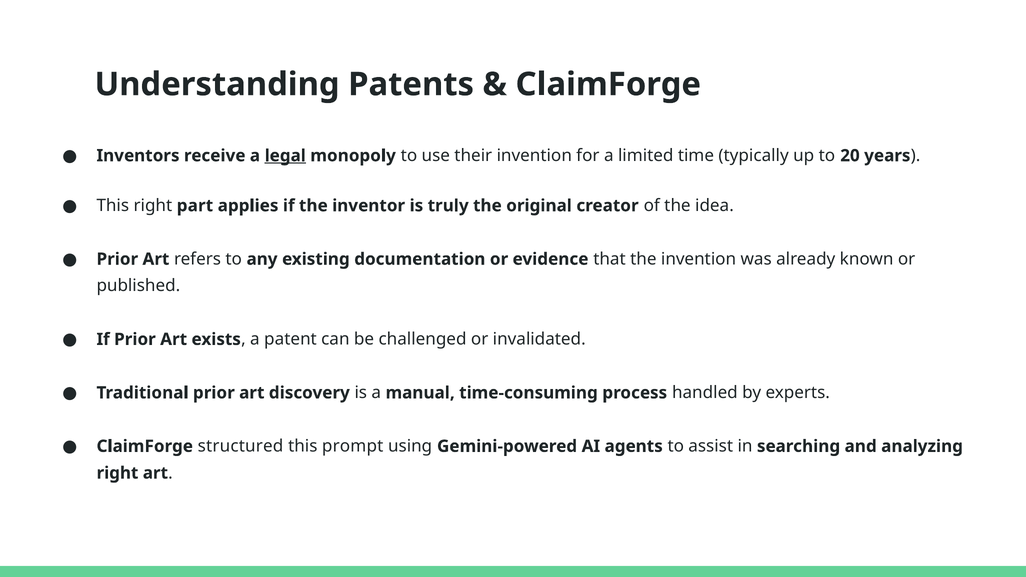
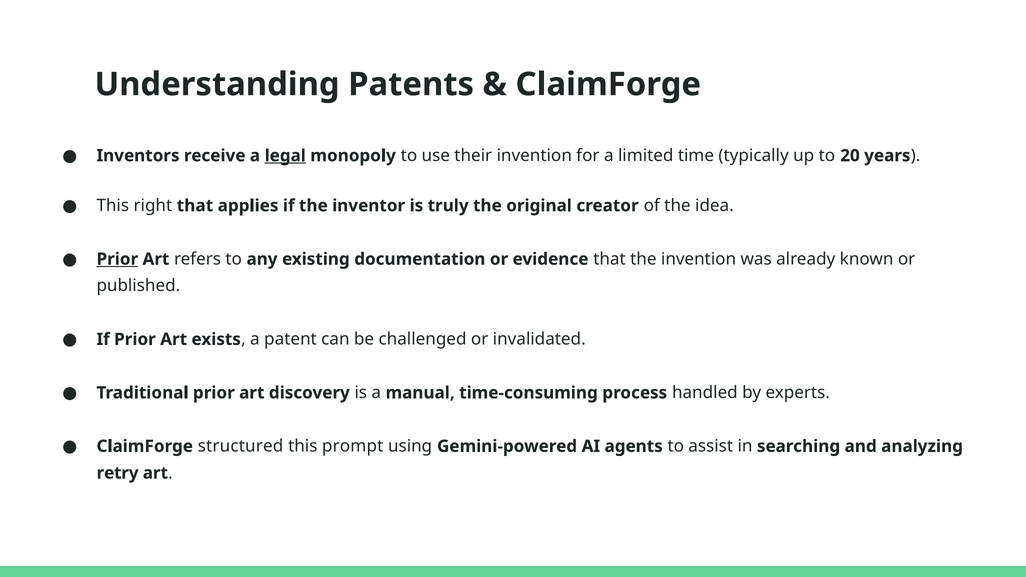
right part: part -> that
Prior at (117, 259) underline: none -> present
right at (117, 473): right -> retry
